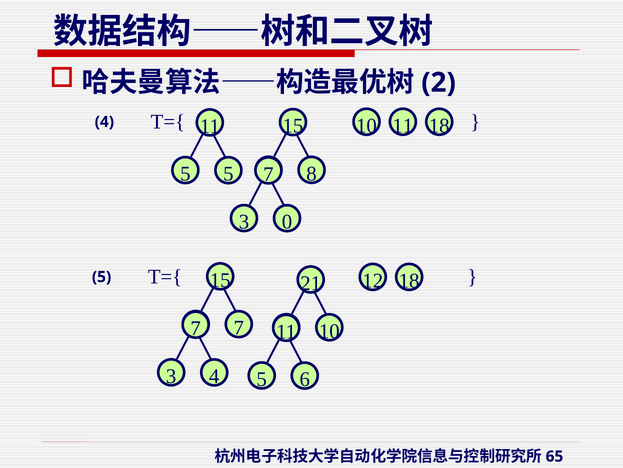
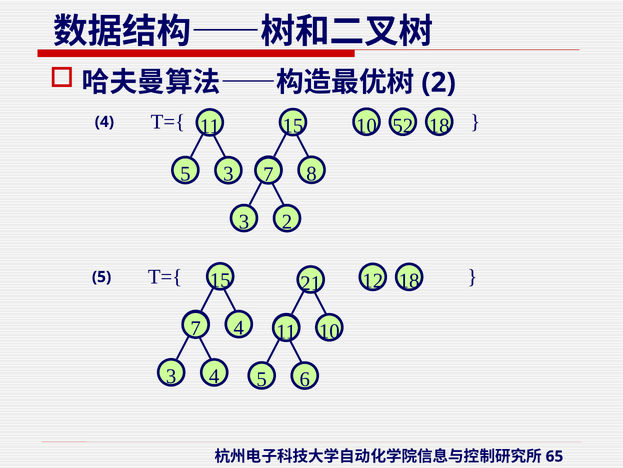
10 11: 11 -> 52
5 5: 5 -> 3
3 0: 0 -> 2
7 at (239, 328): 7 -> 4
